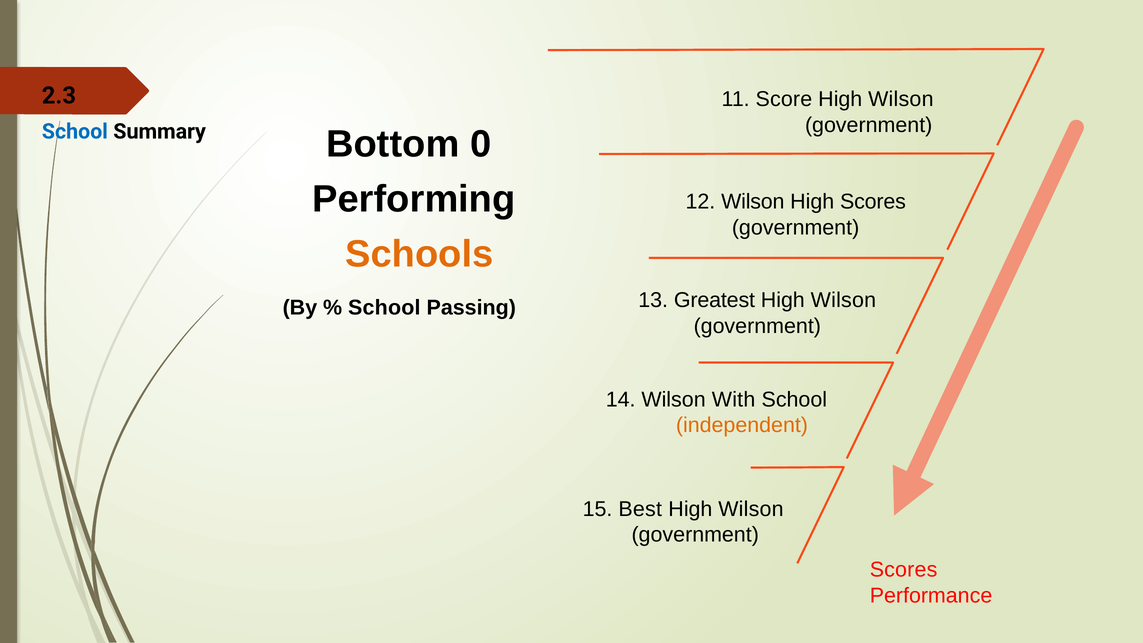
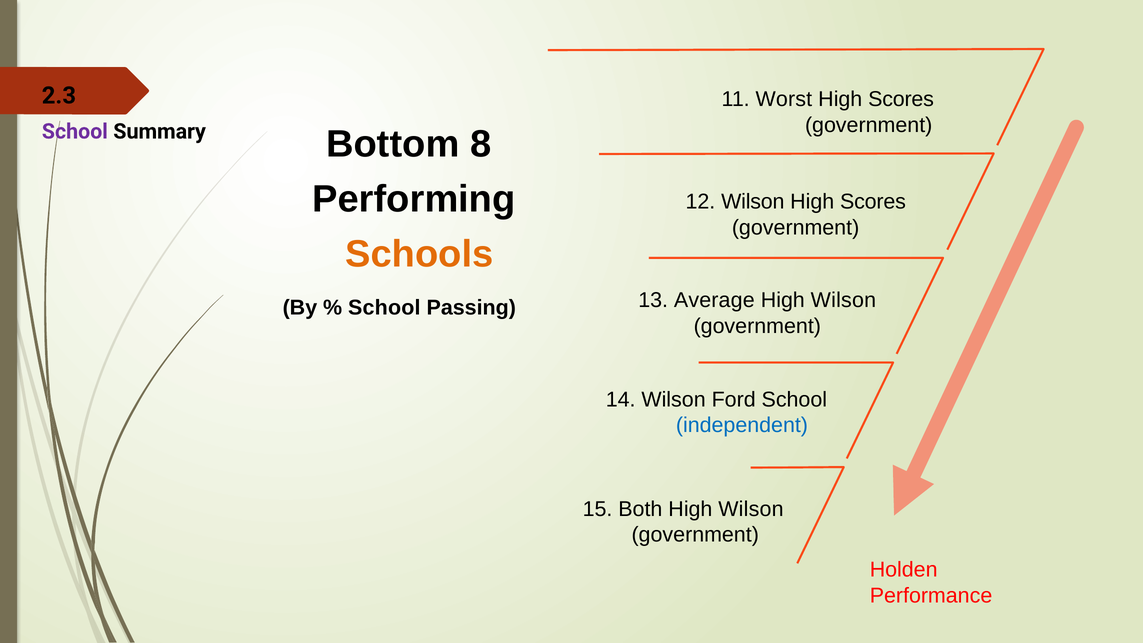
Score: Score -> Worst
Wilson at (901, 99): Wilson -> Scores
School at (75, 131) colour: blue -> purple
0: 0 -> 8
Greatest: Greatest -> Average
With: With -> Ford
independent colour: orange -> blue
Best: Best -> Both
Scores at (904, 570): Scores -> Holden
